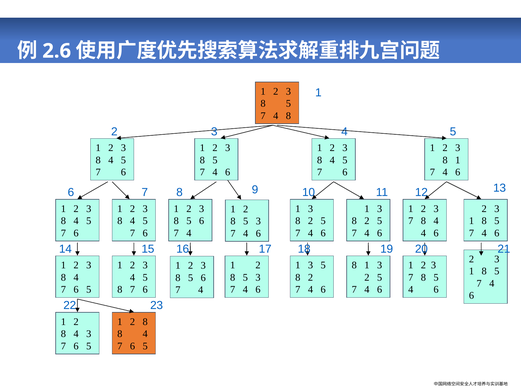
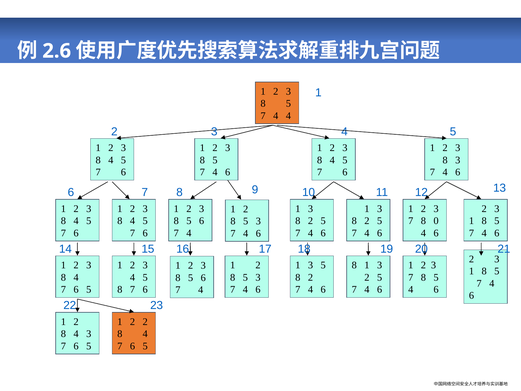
8 at (288, 116): 8 -> 4
1 at (458, 160): 1 -> 3
7 8 4: 4 -> 0
8 at (145, 321): 8 -> 2
